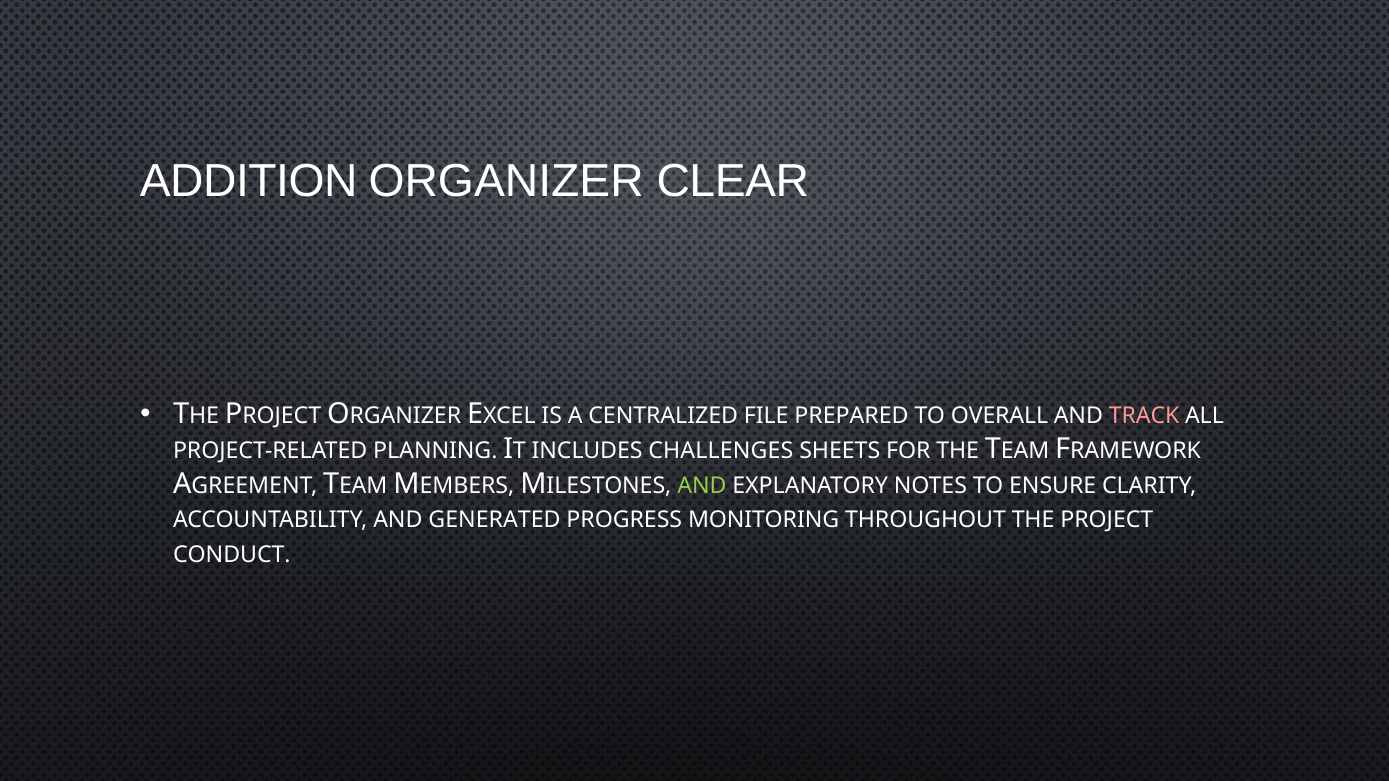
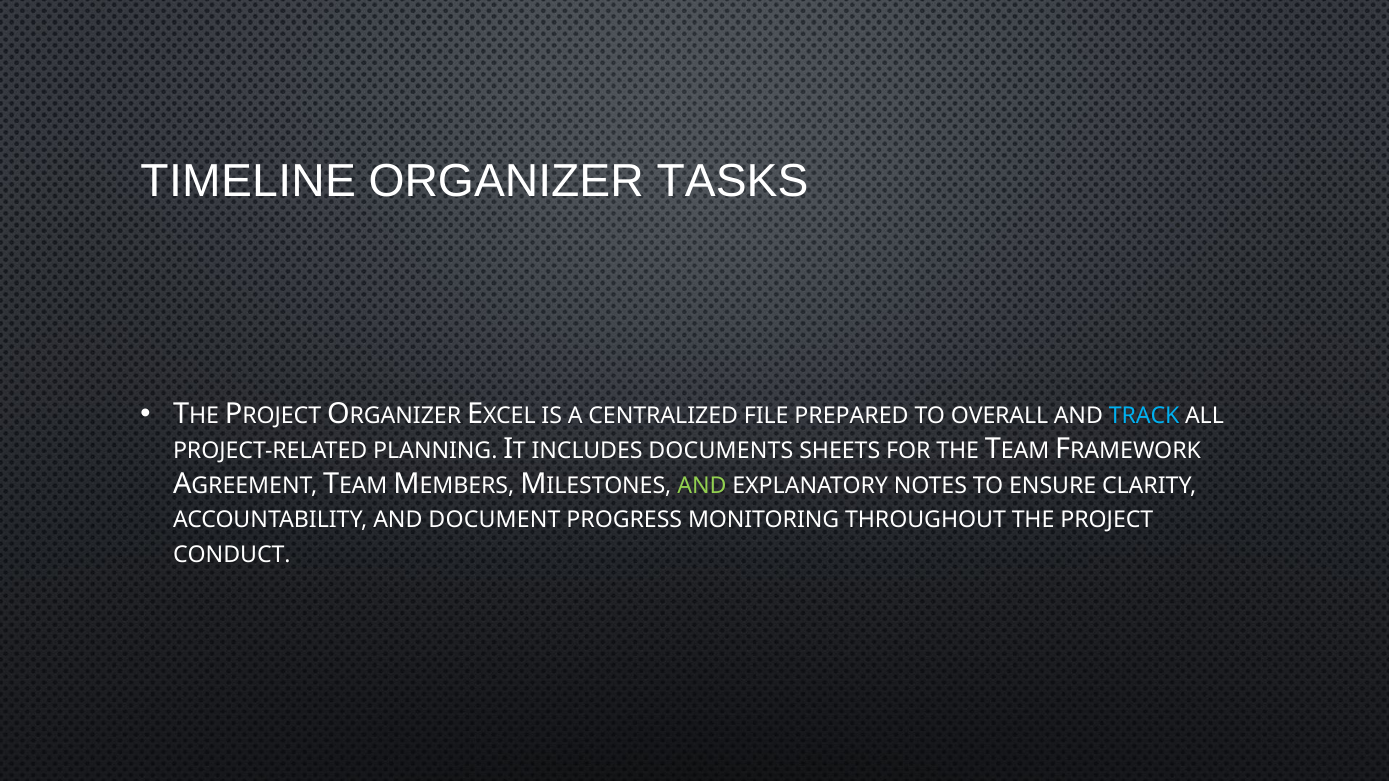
ADDITION: ADDITION -> TIMELINE
CLEAR: CLEAR -> TASKS
TRACK colour: pink -> light blue
CHALLENGES: CHALLENGES -> DOCUMENTS
GENERATED: GENERATED -> DOCUMENT
